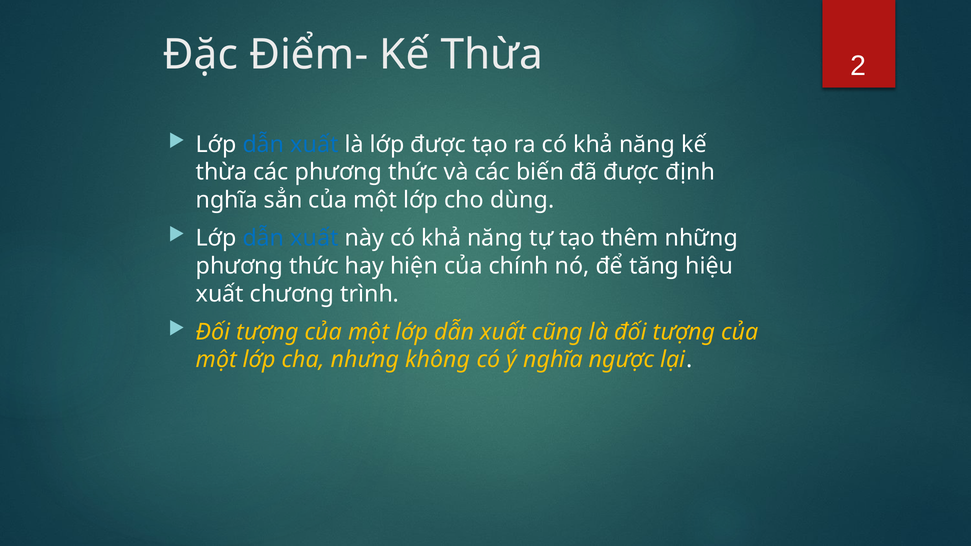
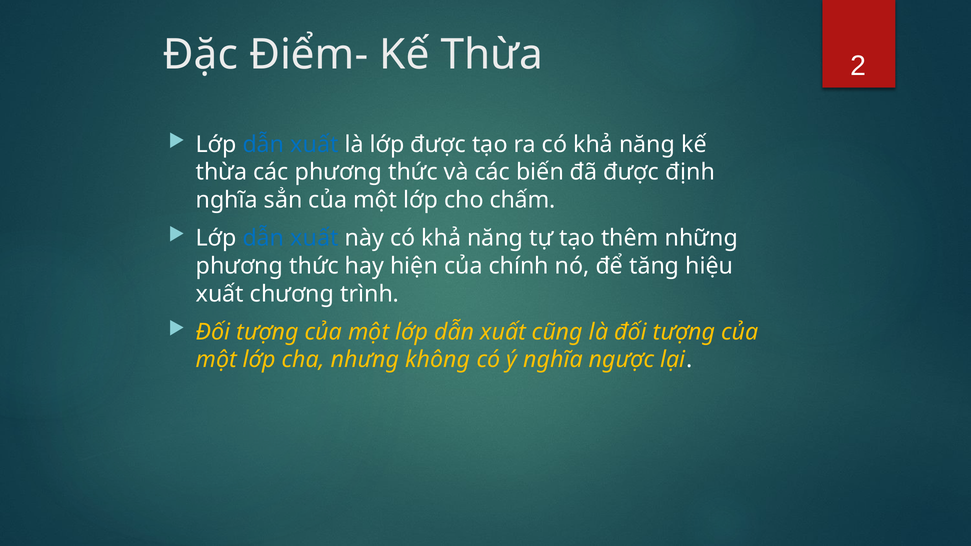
dùng: dùng -> chấm
